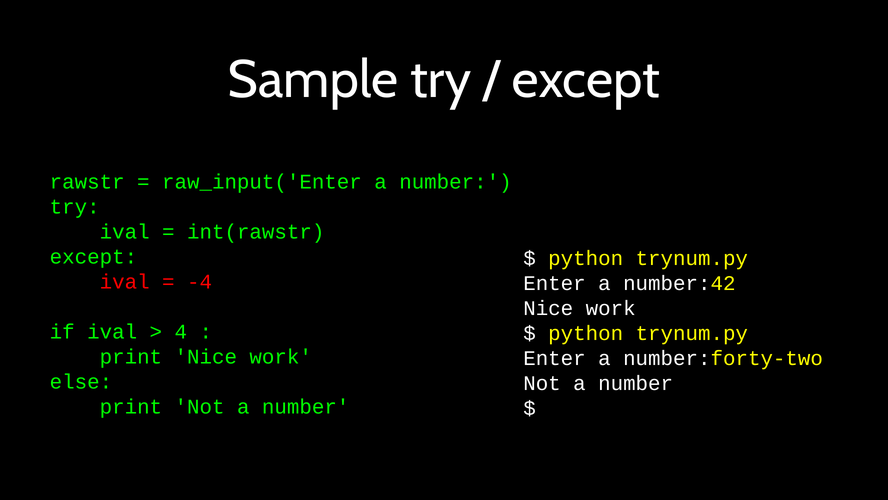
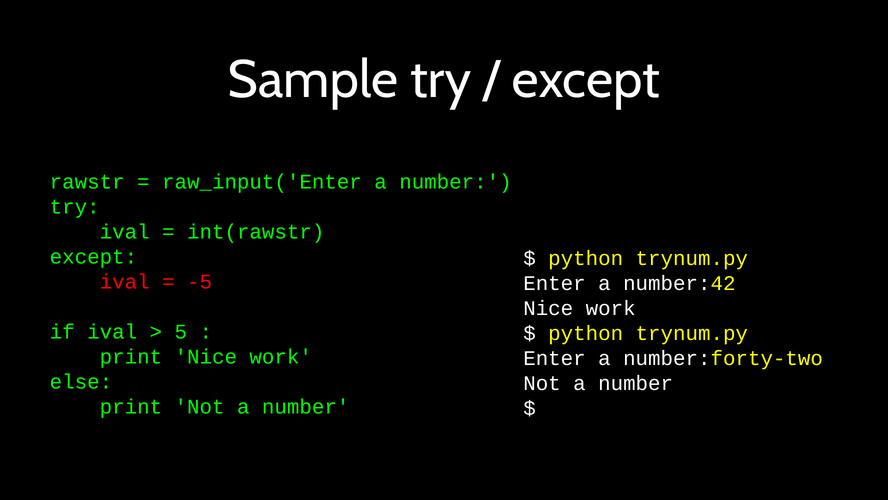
-4: -4 -> -5
4: 4 -> 5
